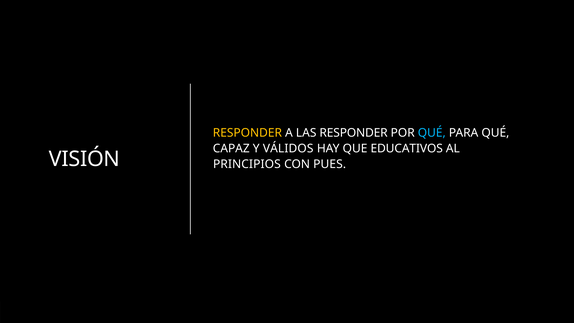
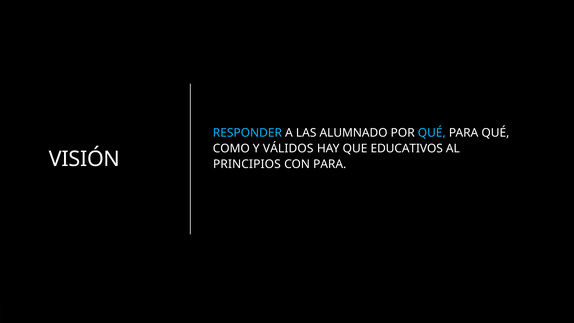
RESPONDER at (247, 133) colour: yellow -> light blue
LAS RESPONDER: RESPONDER -> ALUMNADO
CAPAZ: CAPAZ -> COMO
CON PUES: PUES -> PARA
